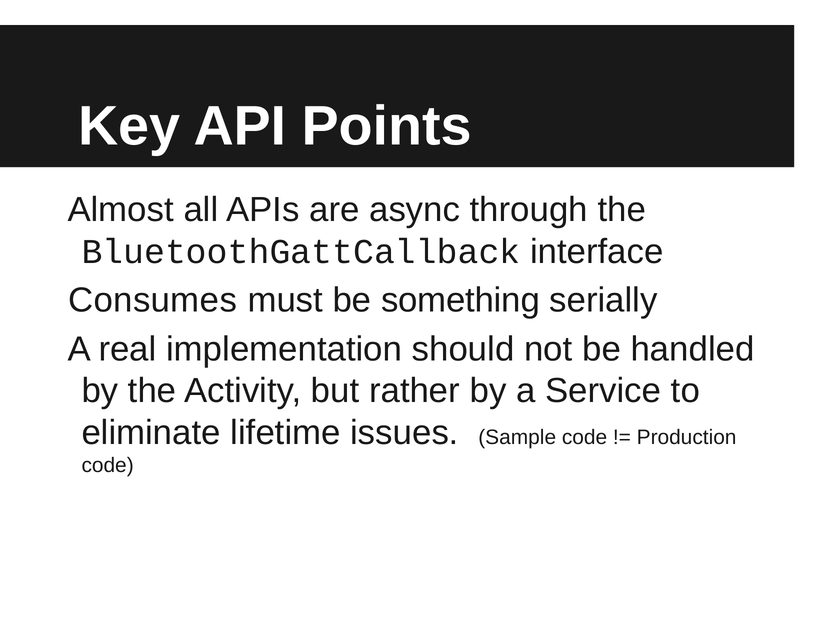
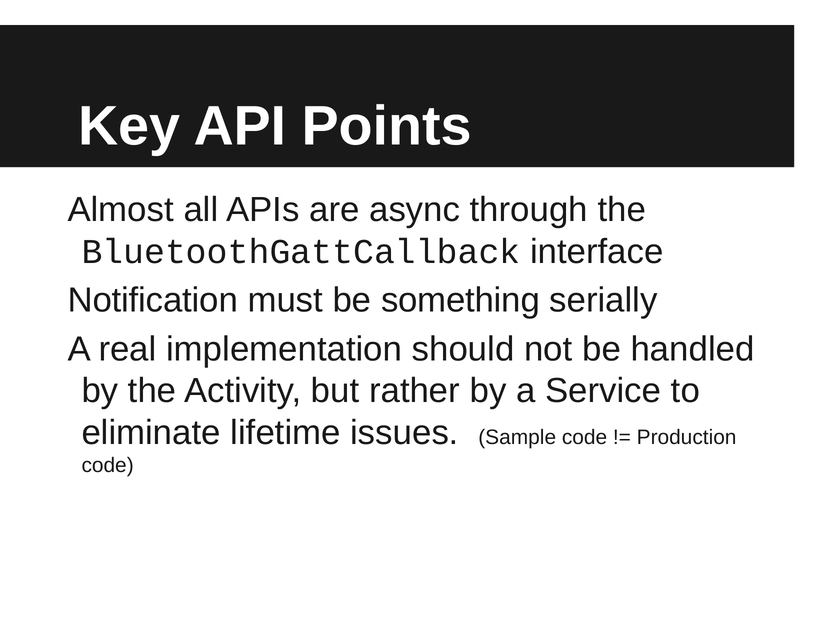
Consumes: Consumes -> Notification
